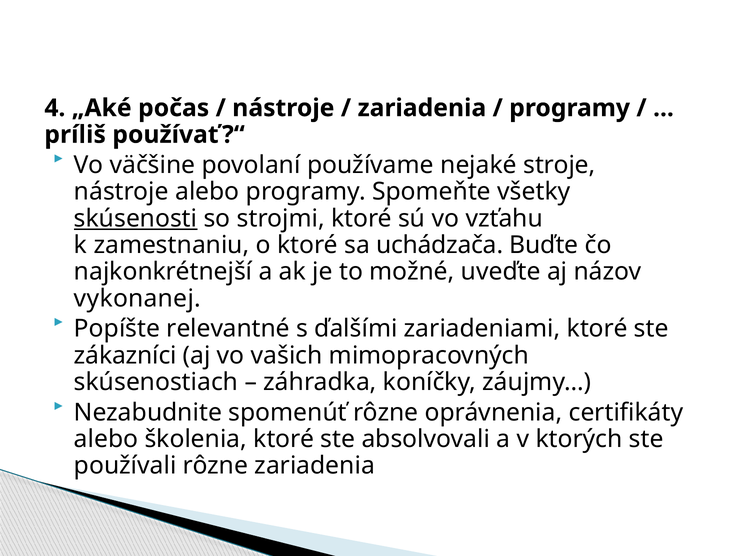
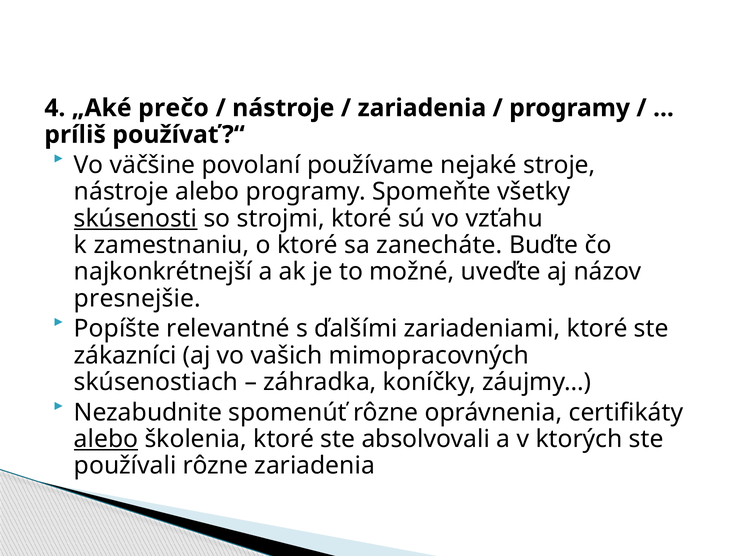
počas: počas -> prečo
uchádzača: uchádzača -> zanecháte
vykonanej: vykonanej -> presnejšie
alebo at (106, 439) underline: none -> present
